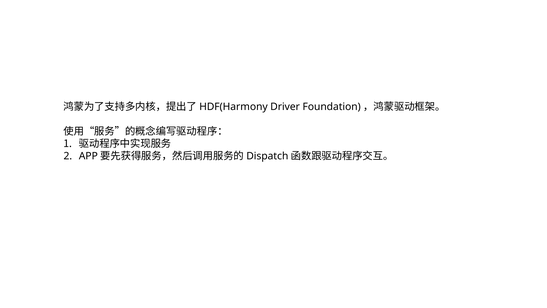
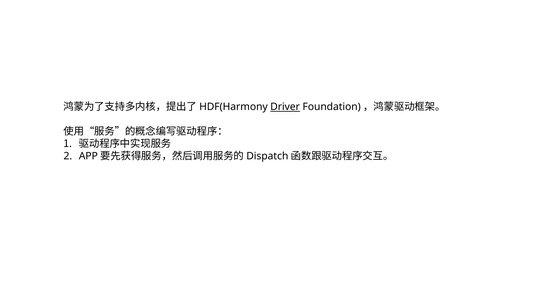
Driver underline: none -> present
